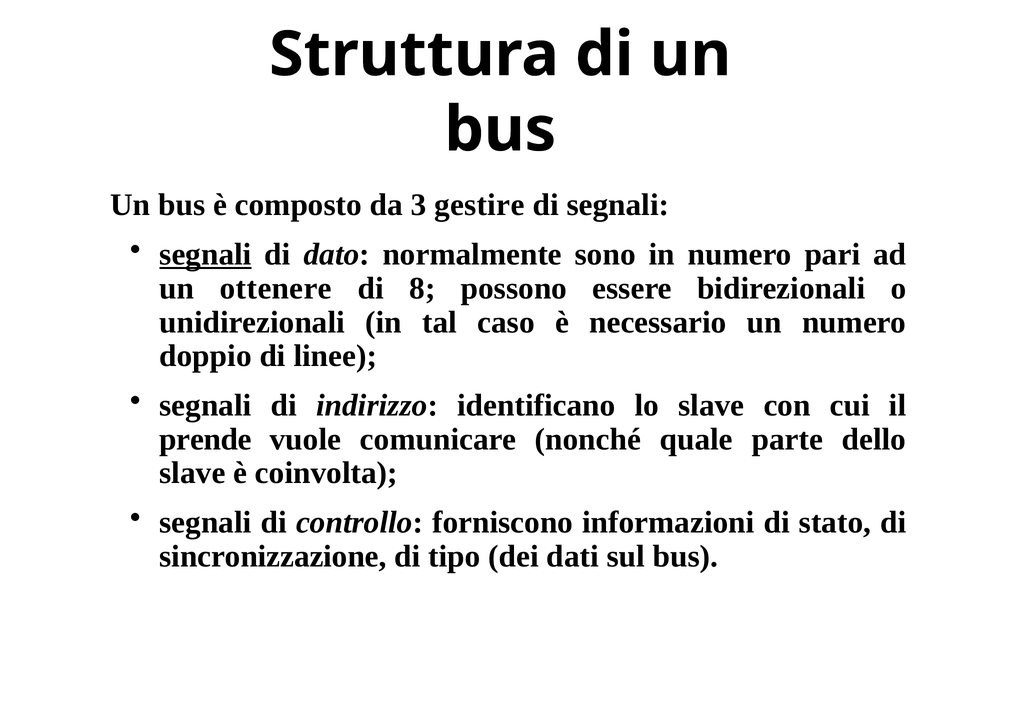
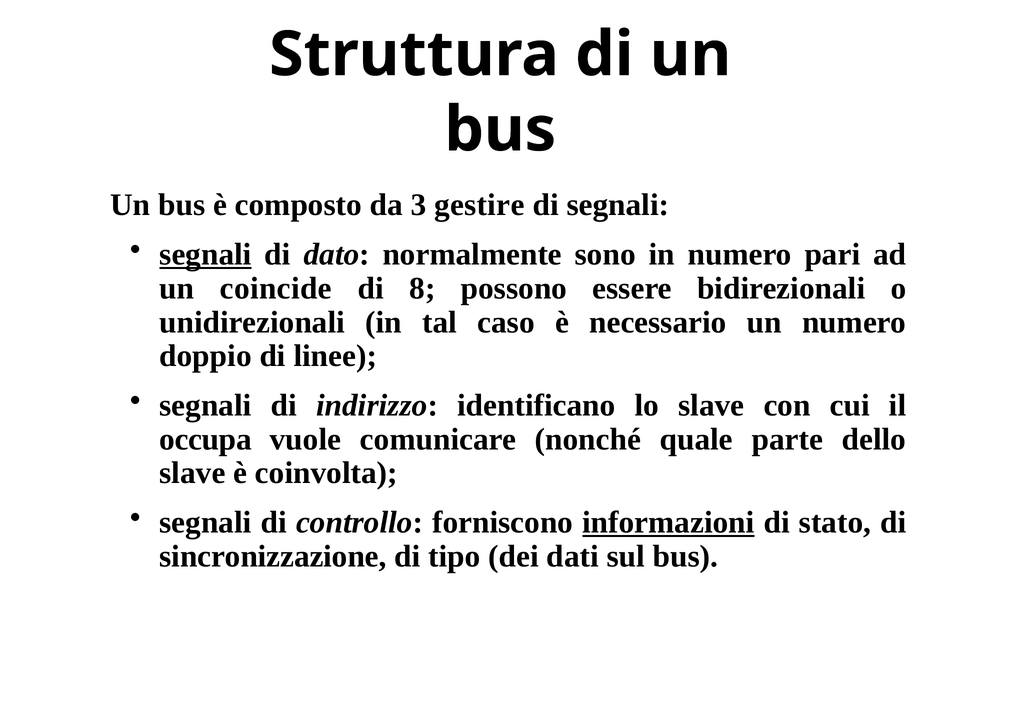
ottenere: ottenere -> coincide
prende: prende -> occupa
informazioni underline: none -> present
